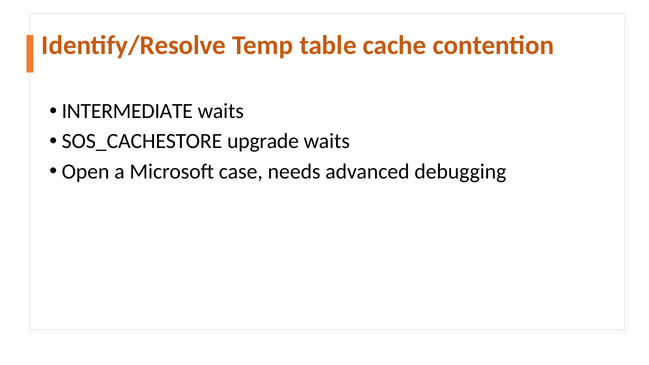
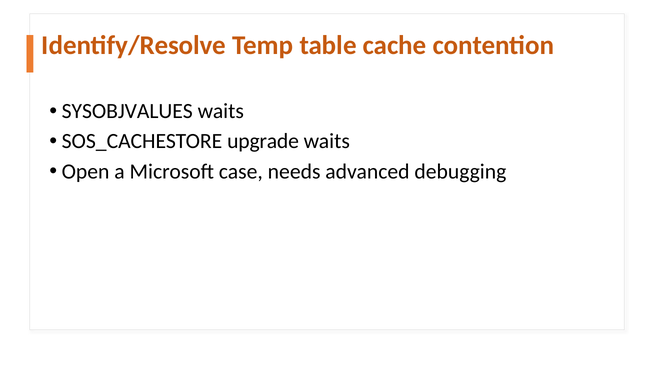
INTERMEDIATE: INTERMEDIATE -> SYSOBJVALUES
